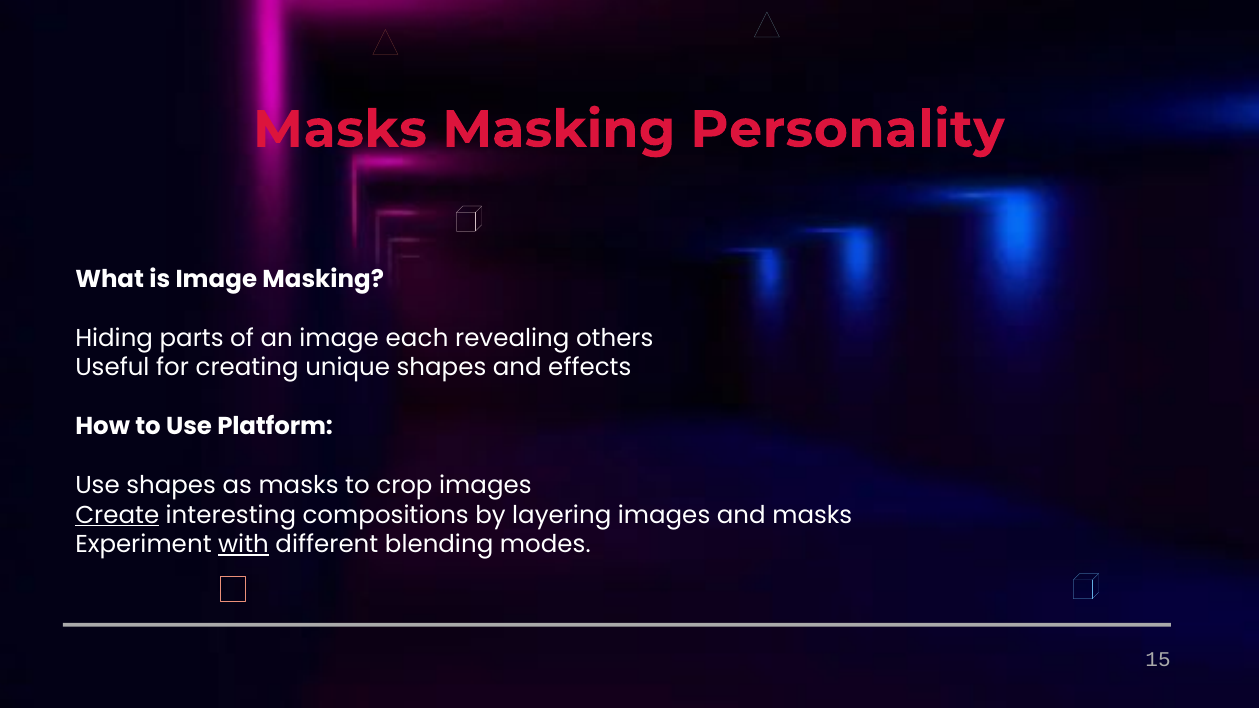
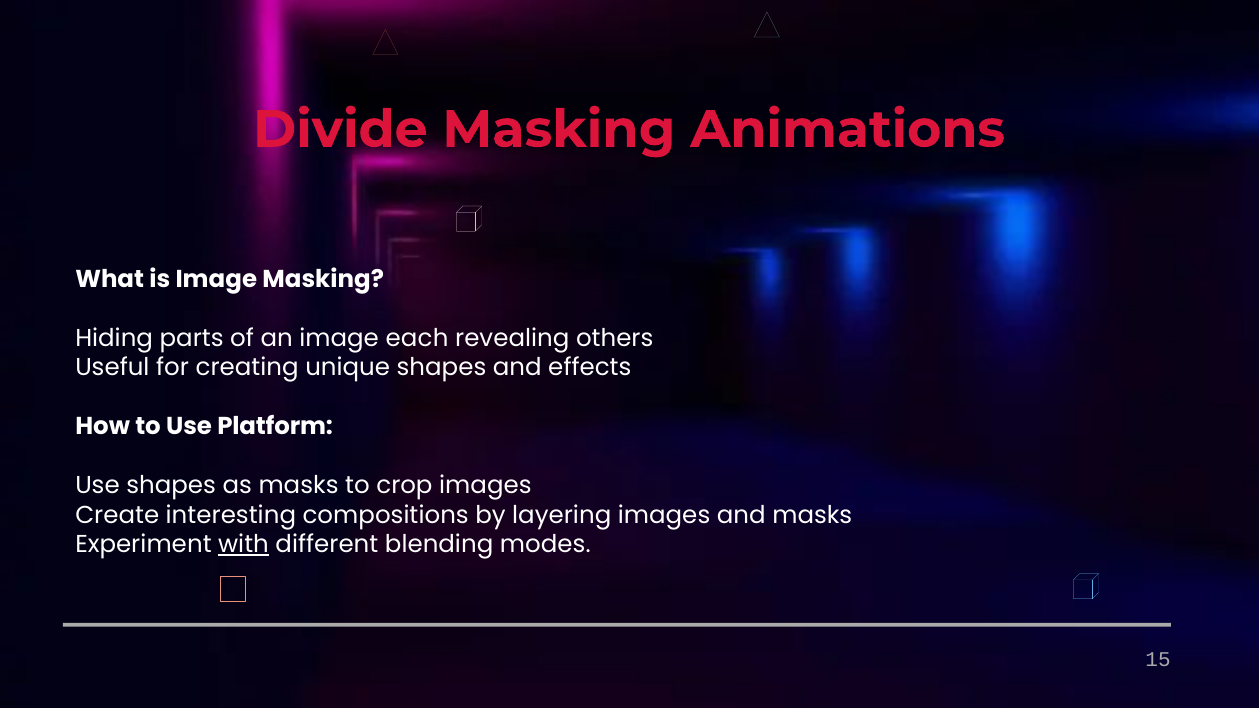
Masks at (340, 130): Masks -> Divide
Personality: Personality -> Animations
Create underline: present -> none
